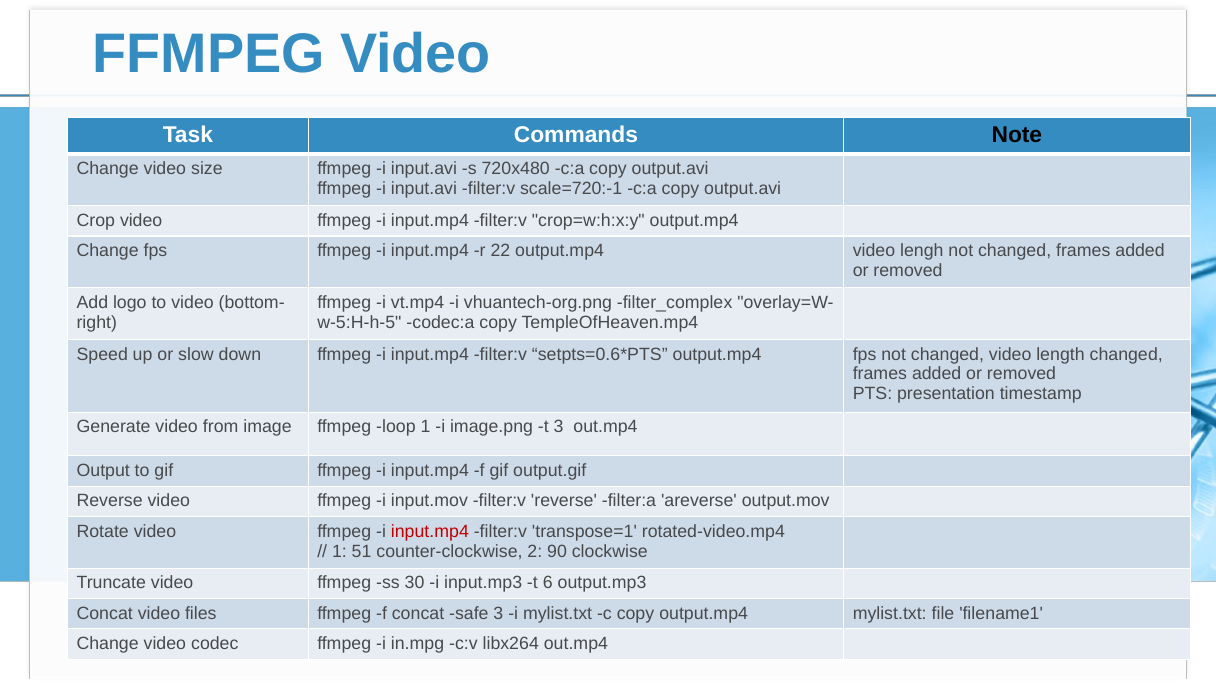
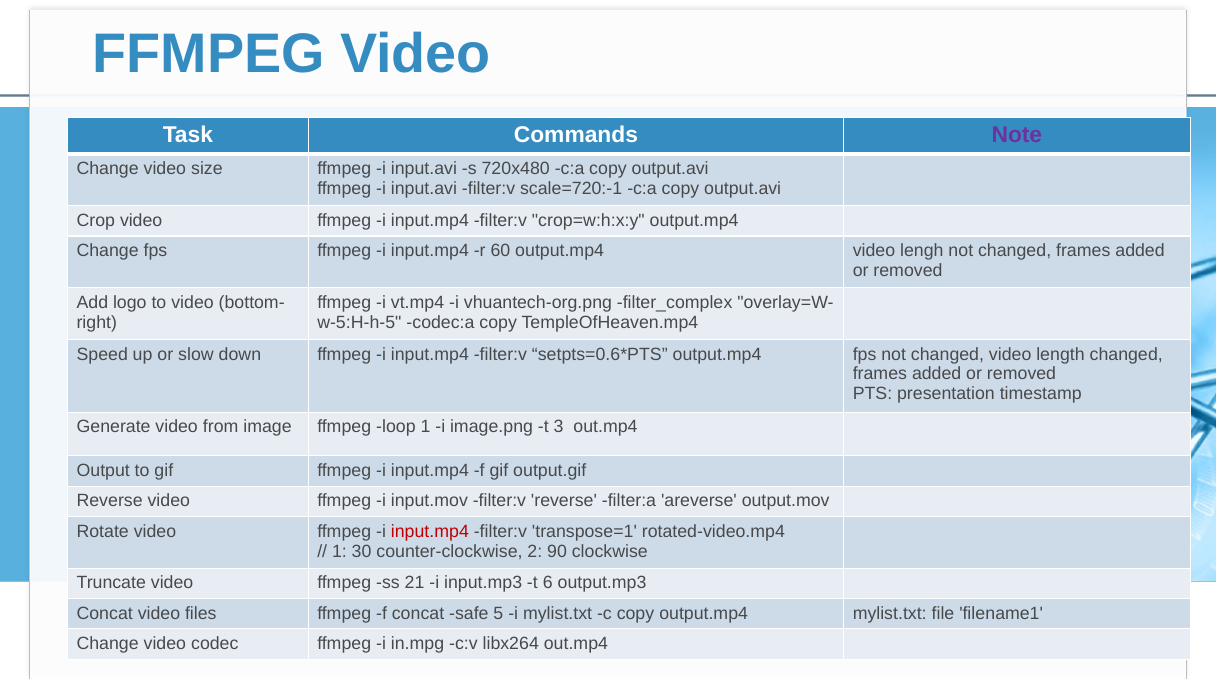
Note colour: black -> purple
22: 22 -> 60
51: 51 -> 30
30: 30 -> 21
safe 3: 3 -> 5
